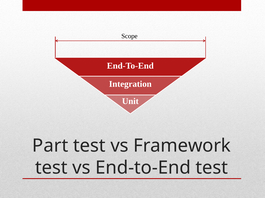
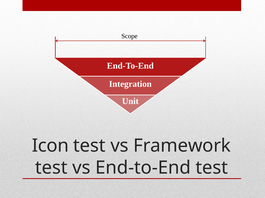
Part: Part -> Icon
